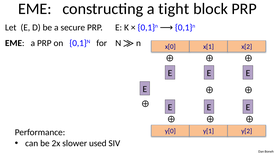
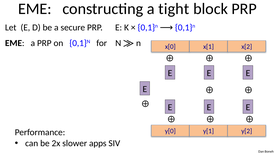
used: used -> apps
